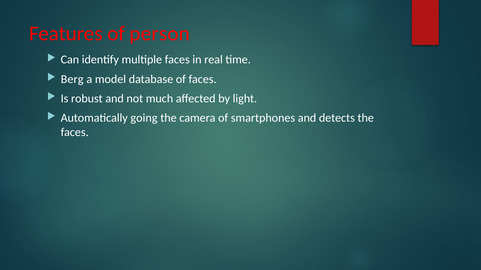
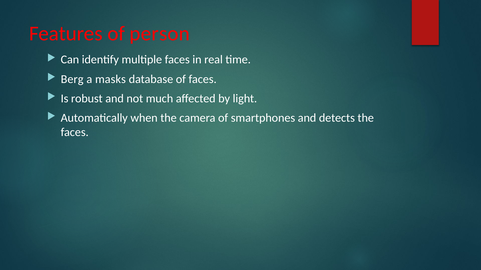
model: model -> masks
going: going -> when
